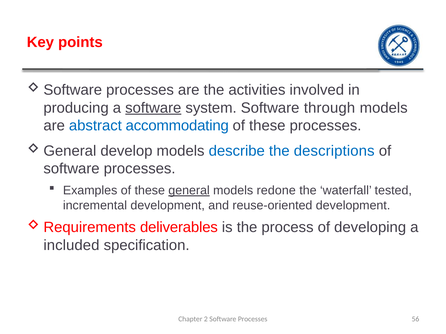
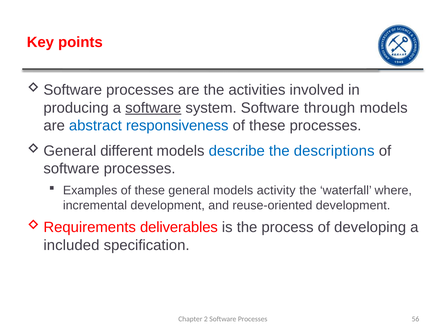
accommodating: accommodating -> responsiveness
develop: develop -> different
general underline: present -> none
redone: redone -> activity
tested: tested -> where
